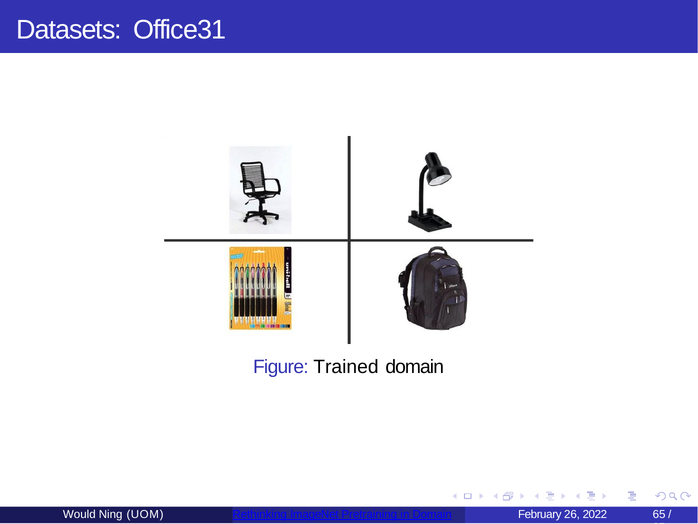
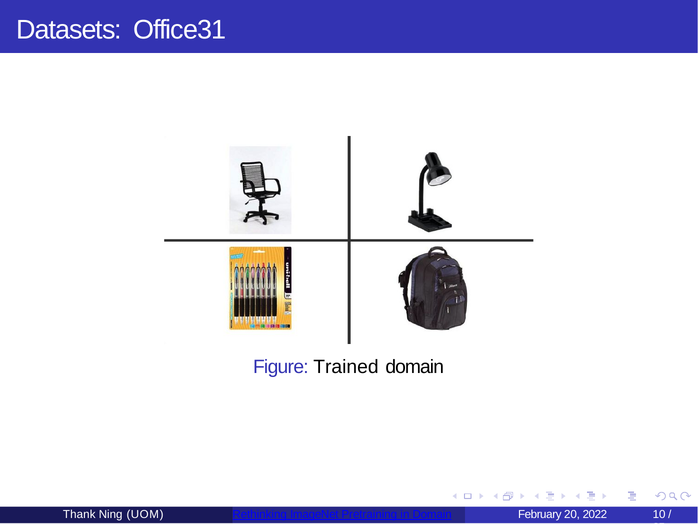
Would: Would -> Thank
26: 26 -> 20
65: 65 -> 10
